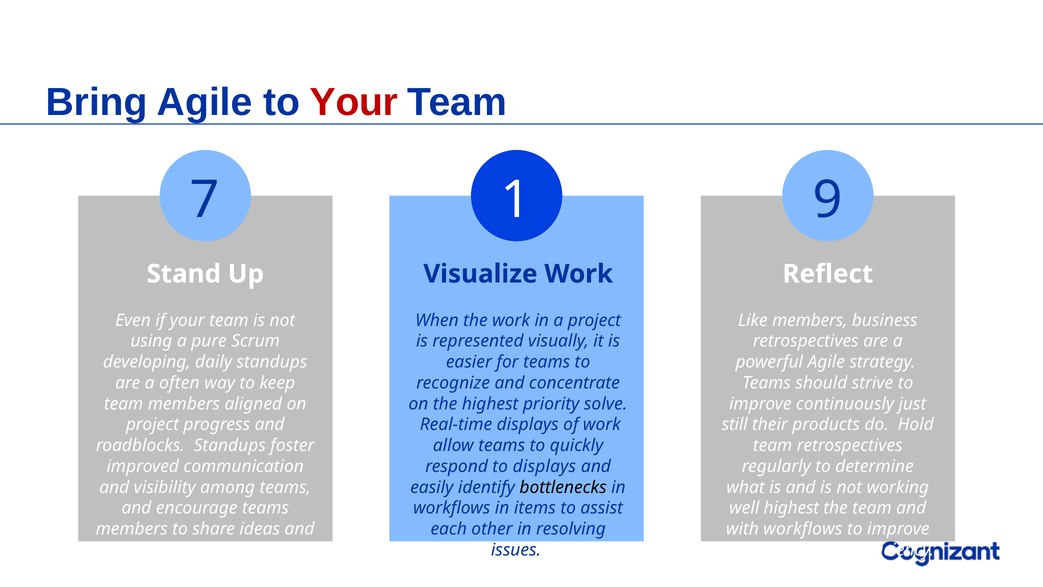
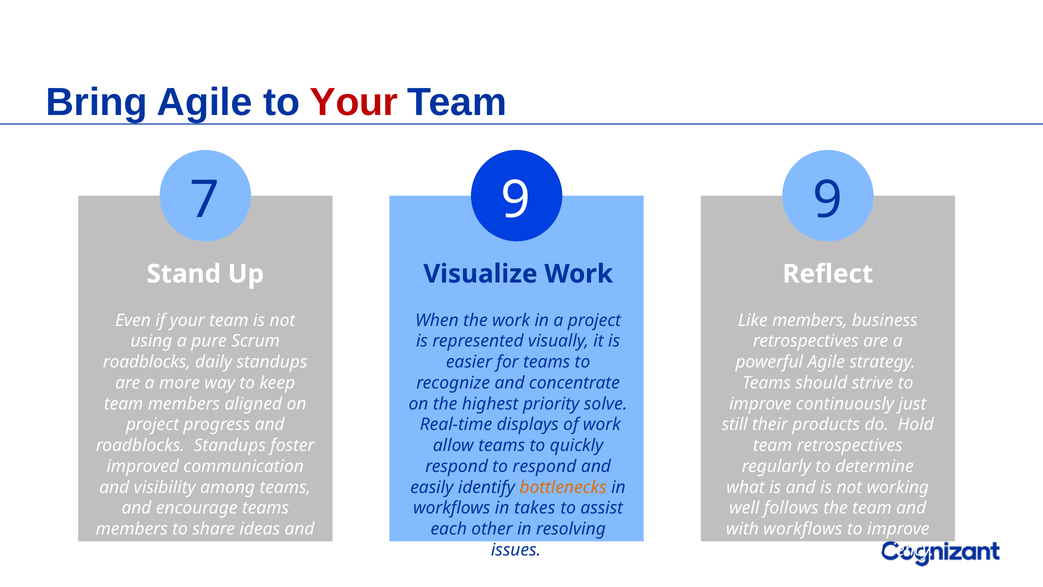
7 1: 1 -> 9
developing at (147, 362): developing -> roadblocks
often: often -> more
to displays: displays -> respond
bottlenecks colour: black -> orange
items: items -> takes
well highest: highest -> follows
